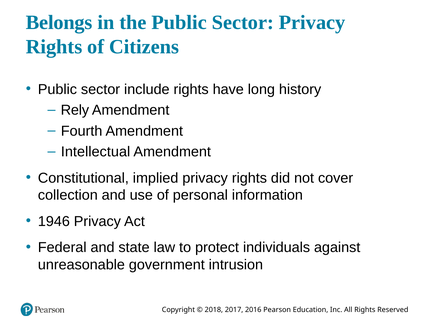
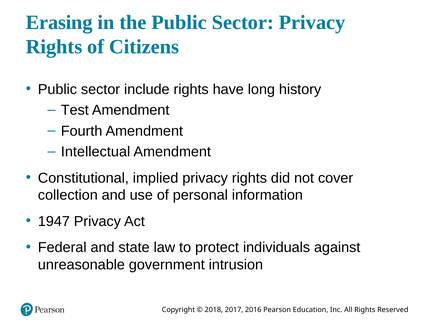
Belongs: Belongs -> Erasing
Rely: Rely -> Test
1946: 1946 -> 1947
